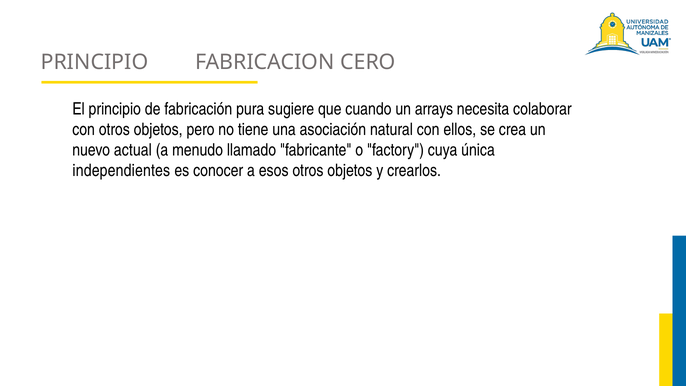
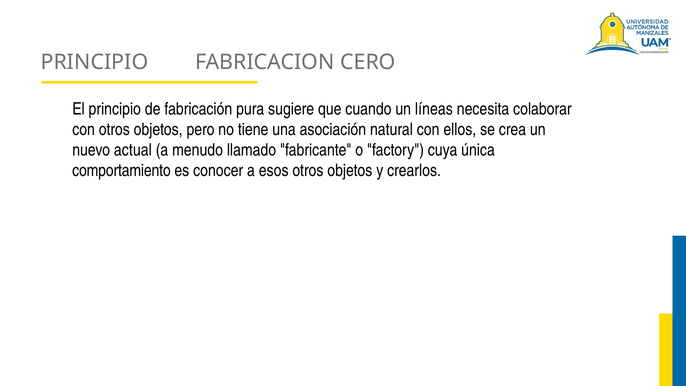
arrays: arrays -> líneas
independientes: independientes -> comportamiento
